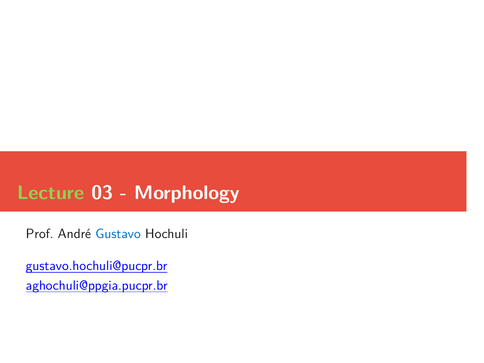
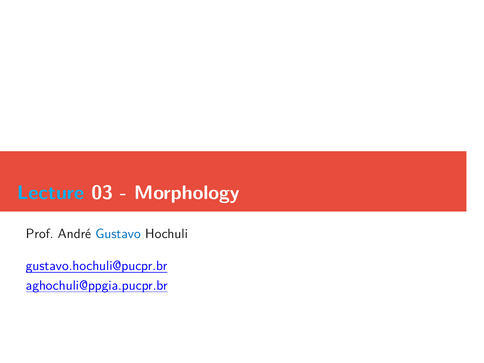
Lecture colour: light green -> light blue
